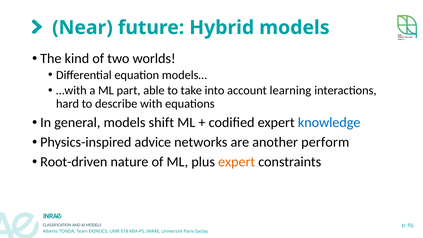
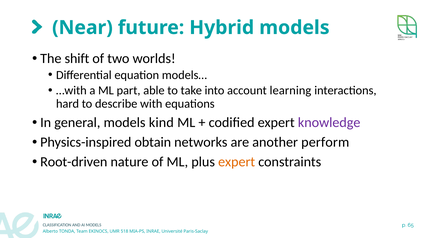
kind: kind -> shift
shift: shift -> kind
knowledge colour: blue -> purple
advice: advice -> obtain
